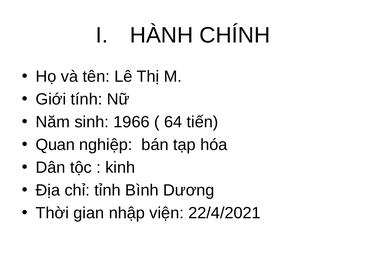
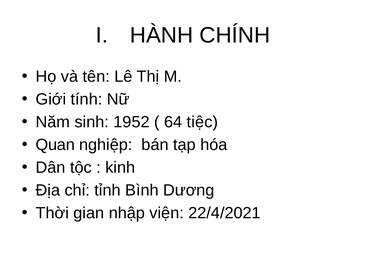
1966: 1966 -> 1952
tiến: tiến -> tiệc
